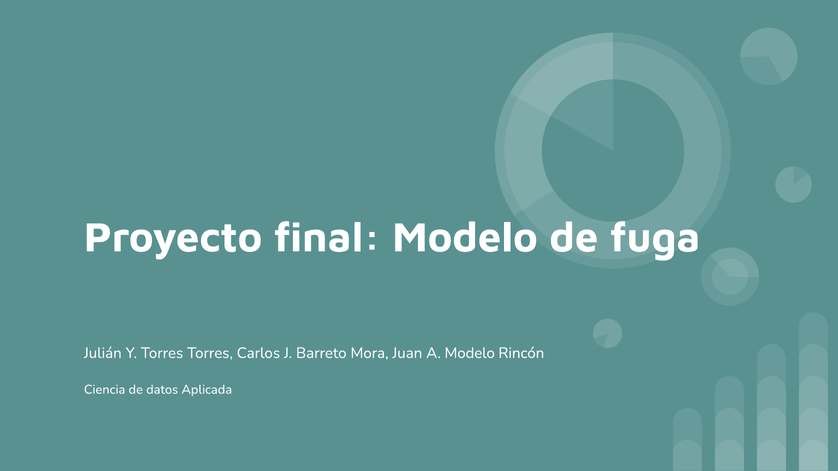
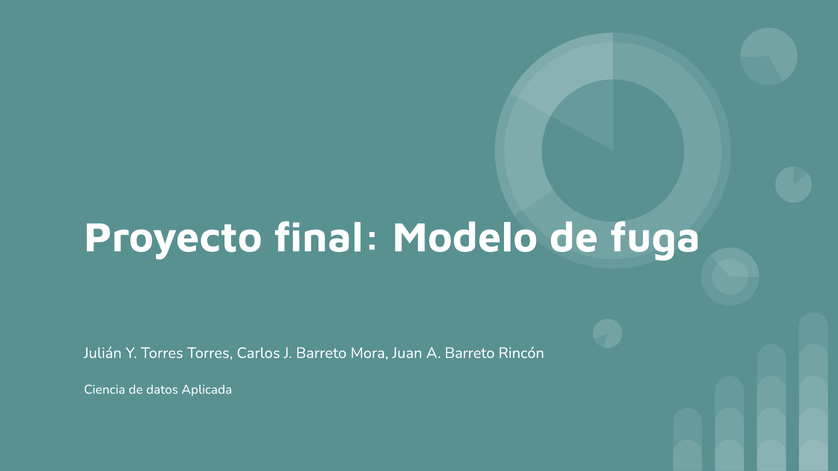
A Modelo: Modelo -> Barreto
